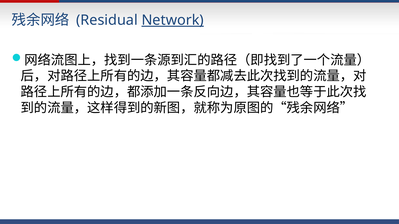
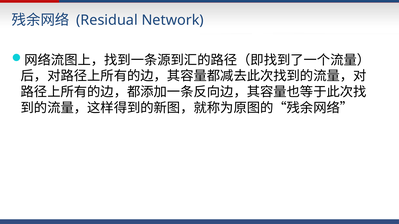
Network underline: present -> none
